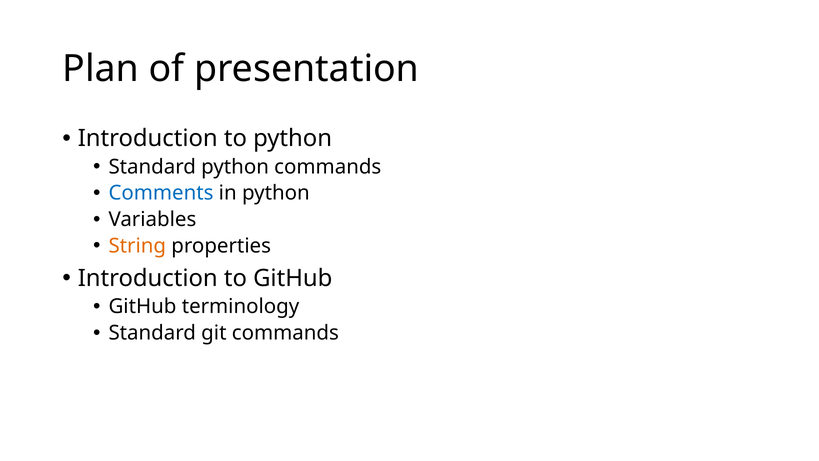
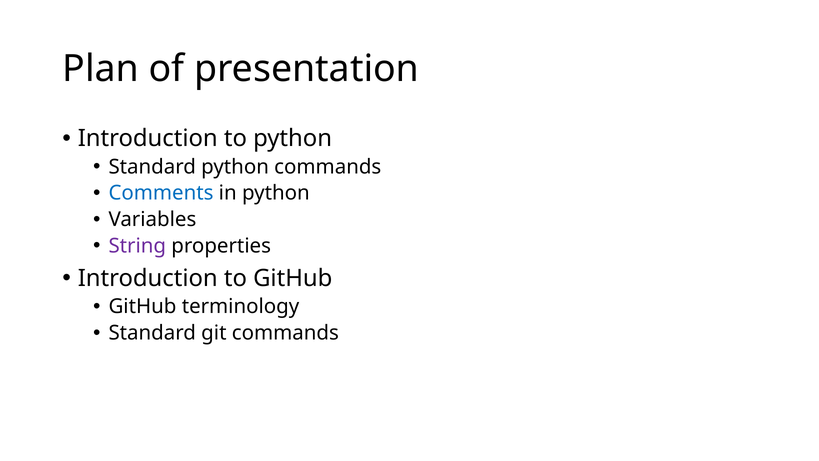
String colour: orange -> purple
